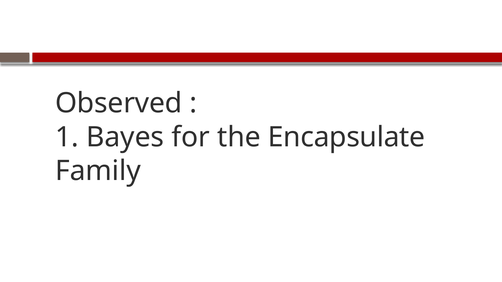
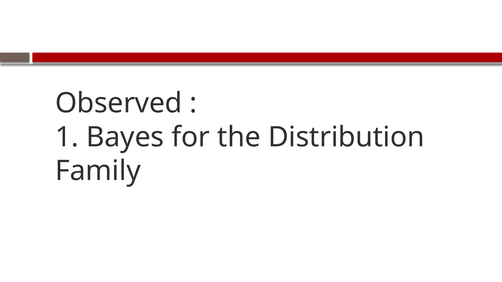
Encapsulate: Encapsulate -> Distribution
